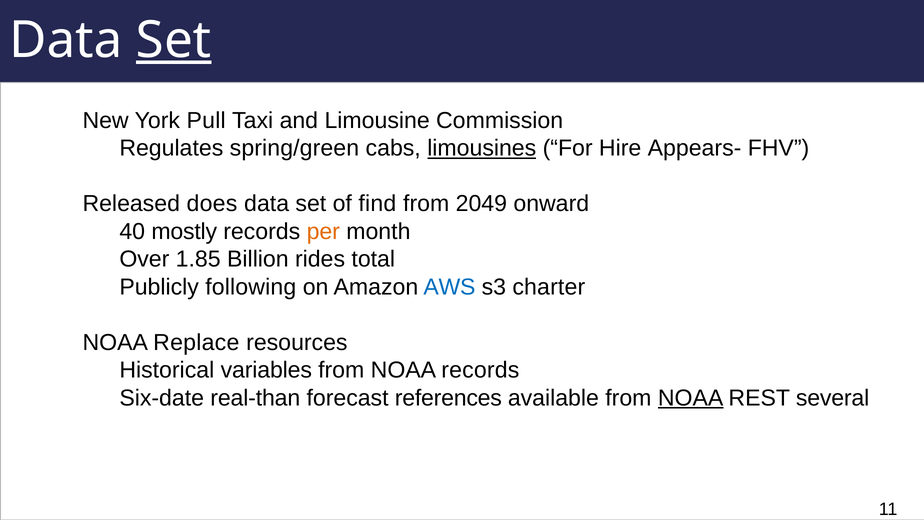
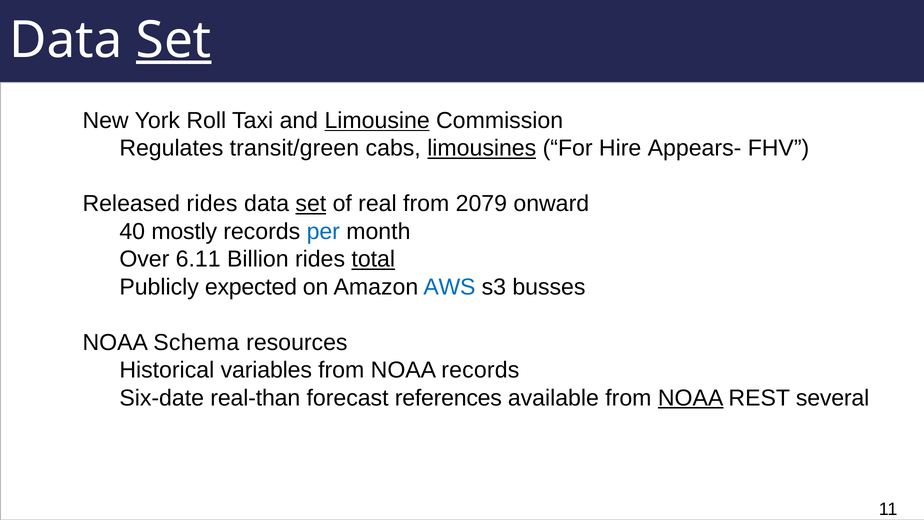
Pull: Pull -> Roll
Limousine underline: none -> present
spring/green: spring/green -> transit/green
does at (212, 204): does -> rides
set at (311, 204) underline: none -> present
find: find -> real
2049: 2049 -> 2079
per colour: orange -> blue
1.85: 1.85 -> 6.11
total underline: none -> present
following: following -> expected
charter: charter -> busses
Replace: Replace -> Schema
